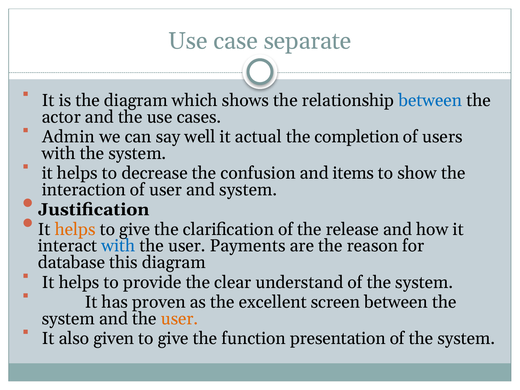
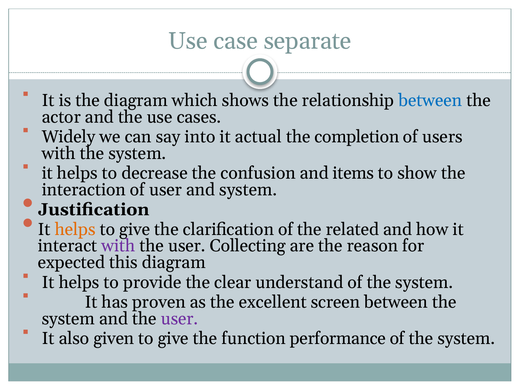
Admin: Admin -> Widely
well: well -> into
release: release -> related
with at (118, 246) colour: blue -> purple
Payments: Payments -> Collecting
database: database -> expected
user at (180, 319) colour: orange -> purple
presentation: presentation -> performance
